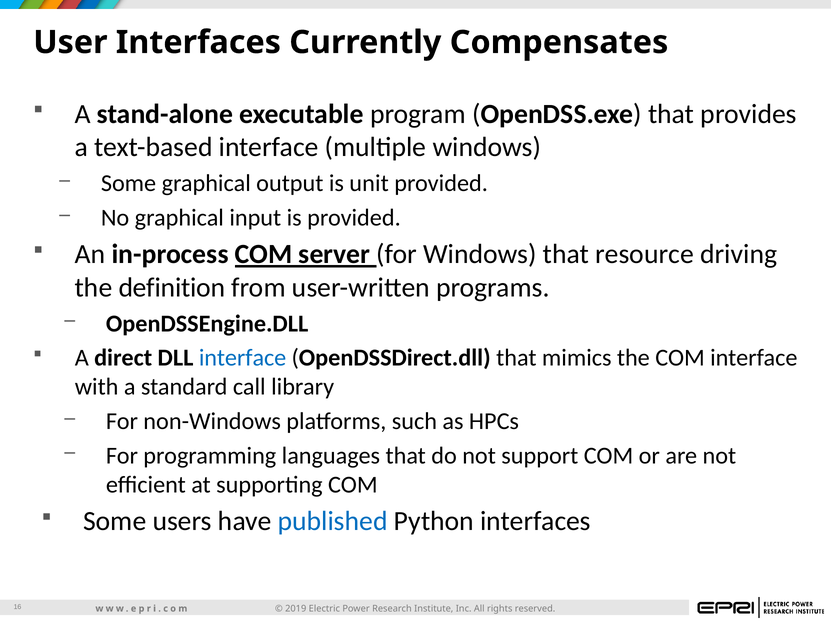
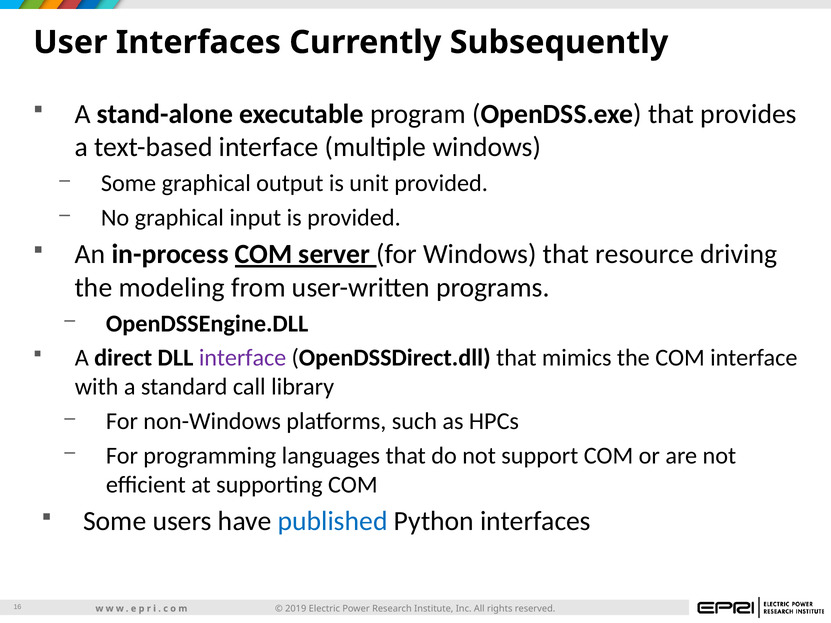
Compensates: Compensates -> Subsequently
definition: definition -> modeling
interface at (243, 358) colour: blue -> purple
